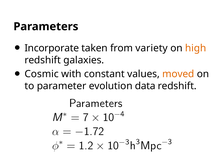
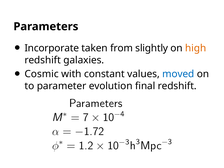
variety: variety -> slightly
moved colour: orange -> blue
data: data -> final
